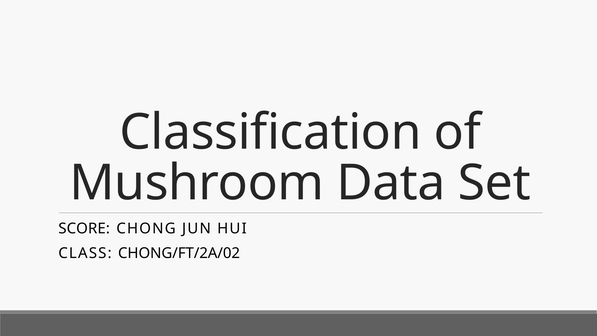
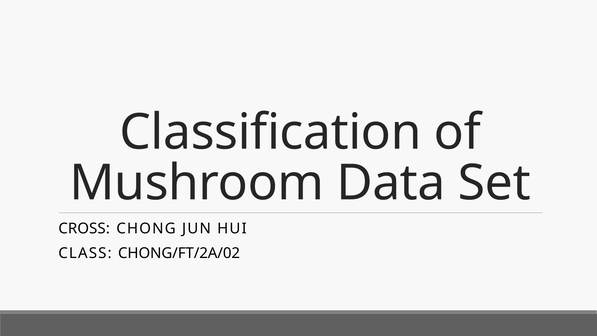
SCORE: SCORE -> CROSS
